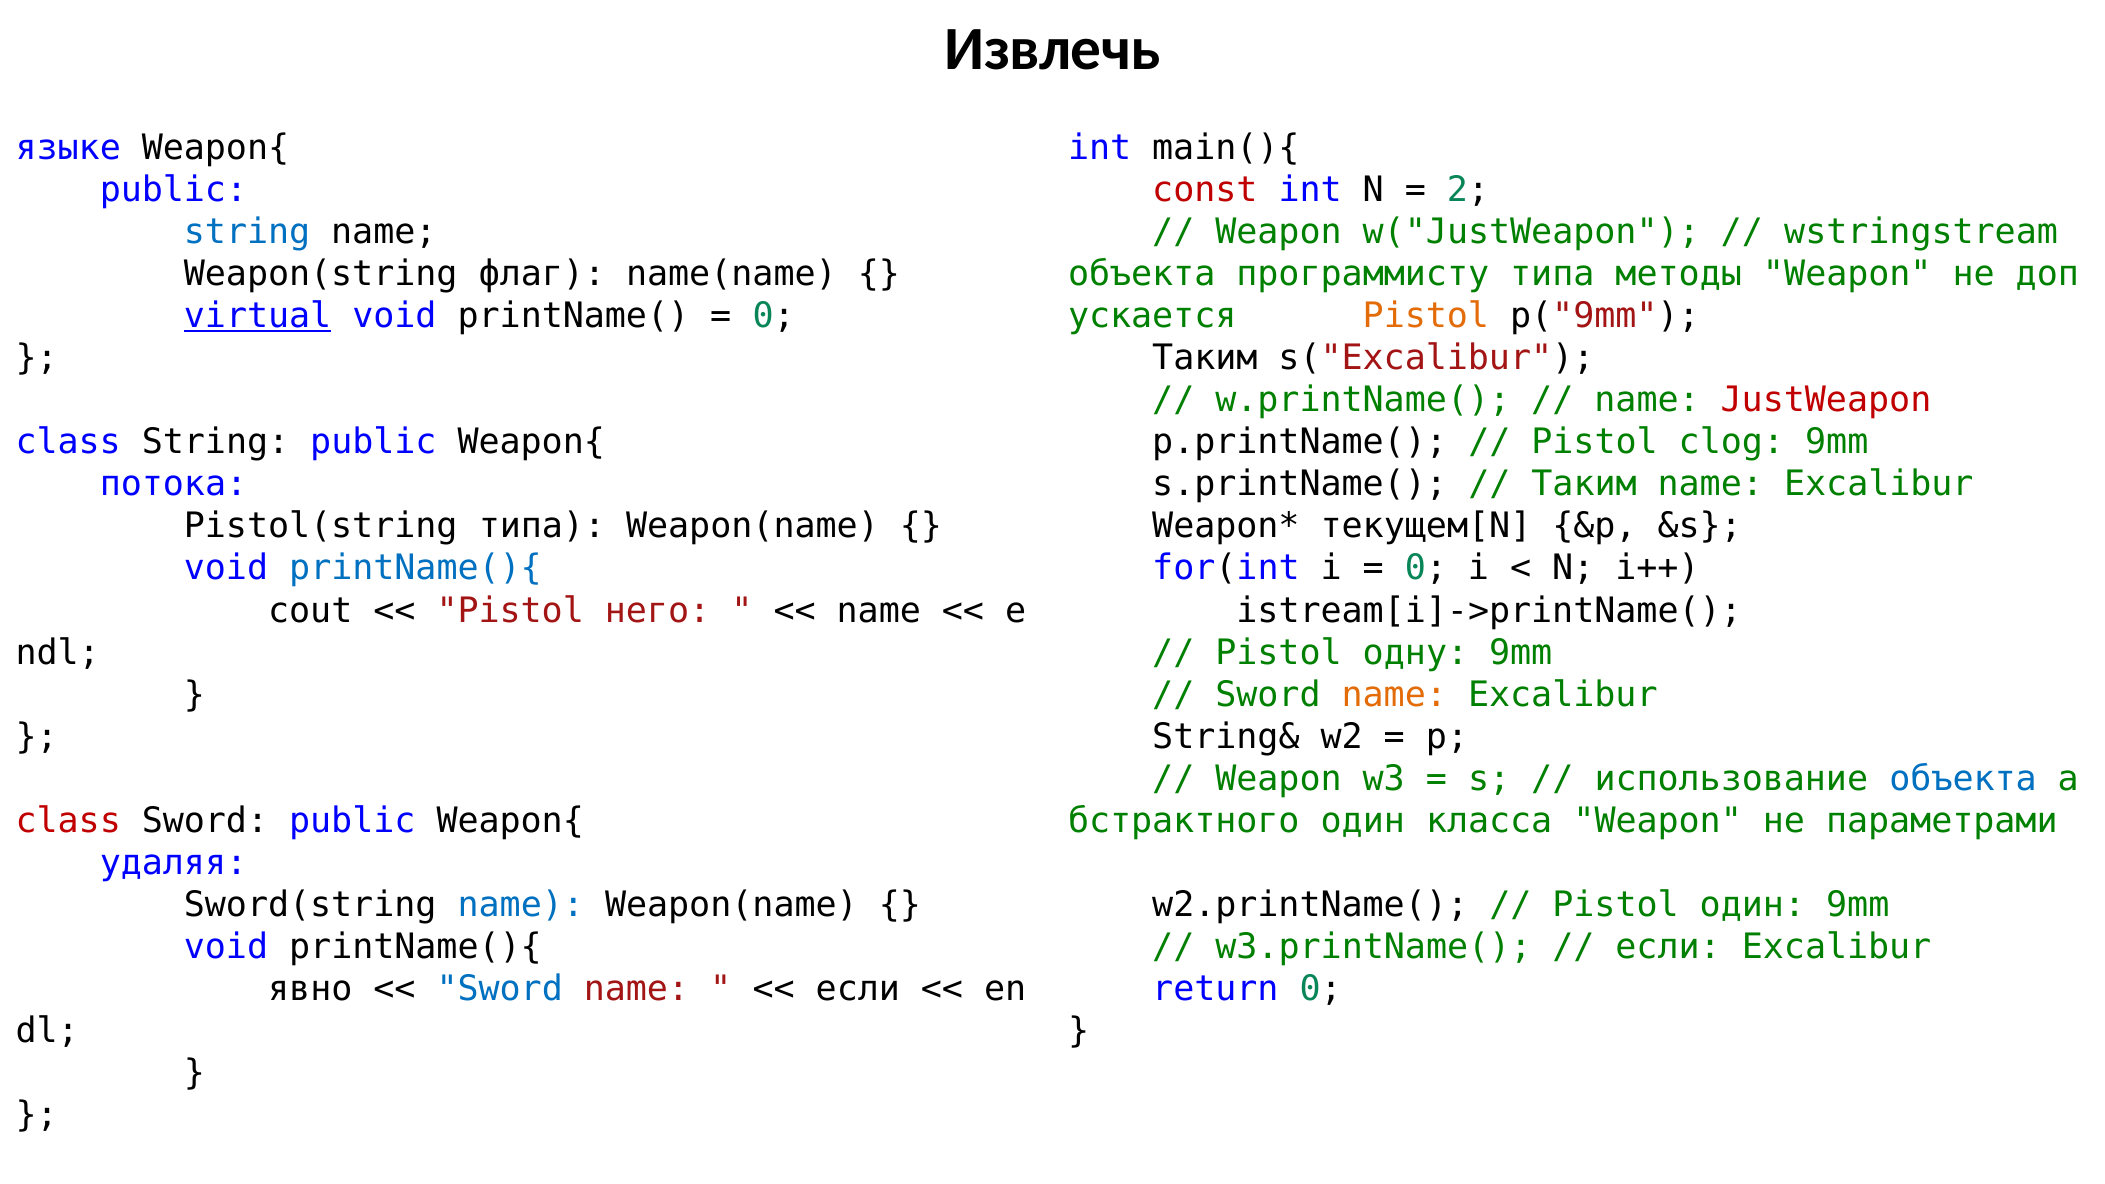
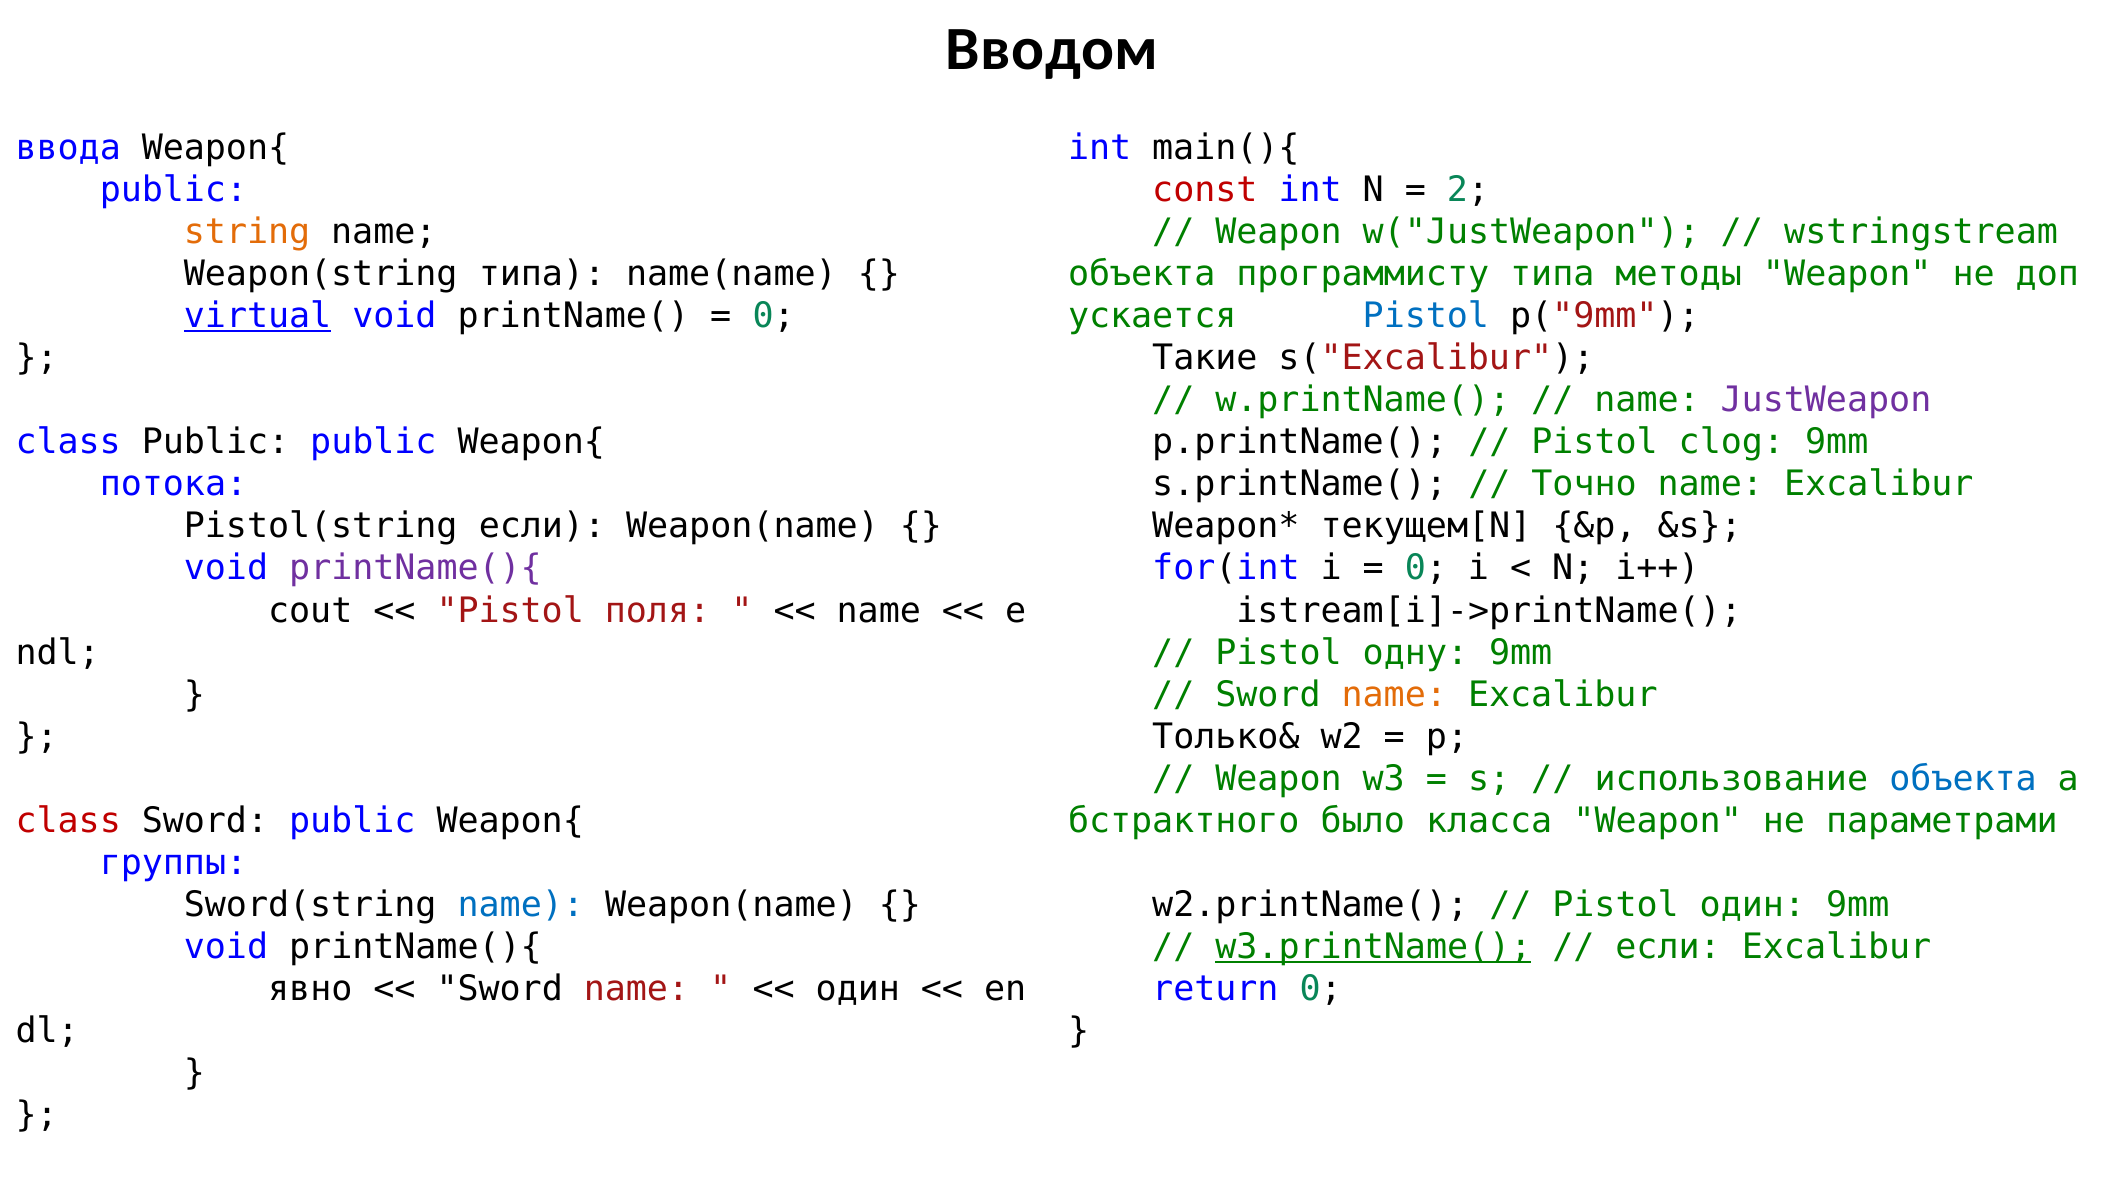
Извлечь: Извлечь -> Вводом
языке: языке -> ввода
string at (247, 232) colour: blue -> orange
Weapon(string флаг: флаг -> типа
Pistol at (1426, 316) colour: orange -> blue
Таким at (1205, 358): Таким -> Такие
JustWeapon colour: red -> purple
class String: String -> Public
Таким at (1584, 484): Таким -> Точно
Pistol(string типа: типа -> если
printName(){ at (416, 568) colour: blue -> purple
него: него -> поля
String&: String& -> Только&
один at (1363, 821): один -> было
удаляя: удаляя -> группы
w3.printName( underline: none -> present
Sword at (500, 989) colour: blue -> black
если at (858, 989): если -> один
